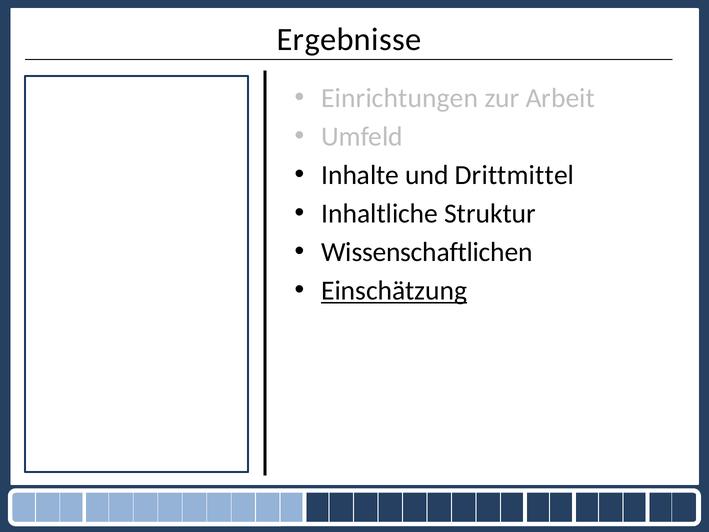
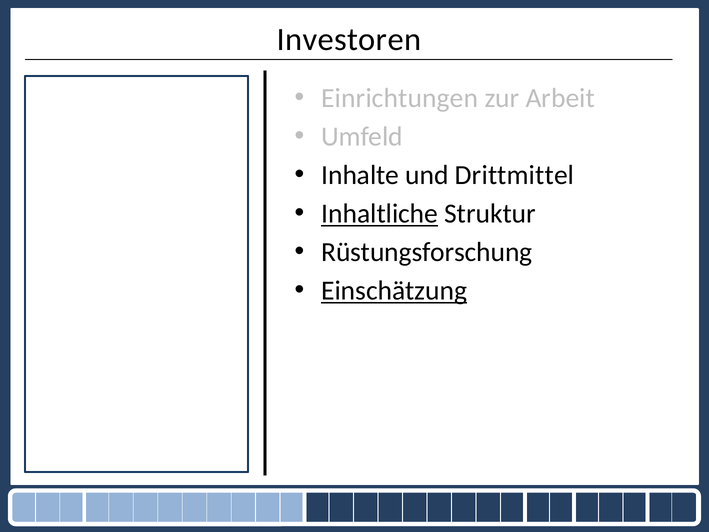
Ergebnisse: Ergebnisse -> Investoren
Inhaltliche underline: none -> present
Wissenschaftlichen: Wissenschaftlichen -> Rüstungsforschung
